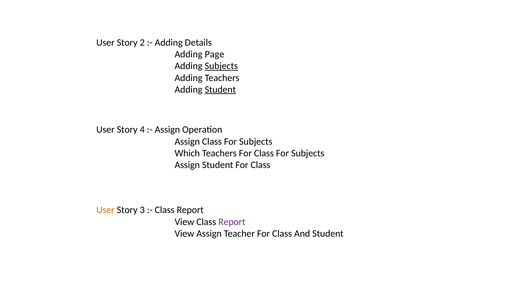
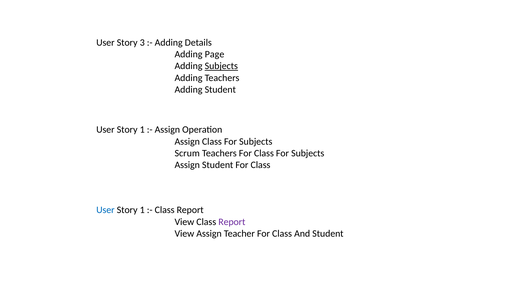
2: 2 -> 3
Student at (220, 89) underline: present -> none
4 at (142, 130): 4 -> 1
Which: Which -> Scrum
User at (105, 210) colour: orange -> blue
3 at (142, 210): 3 -> 1
